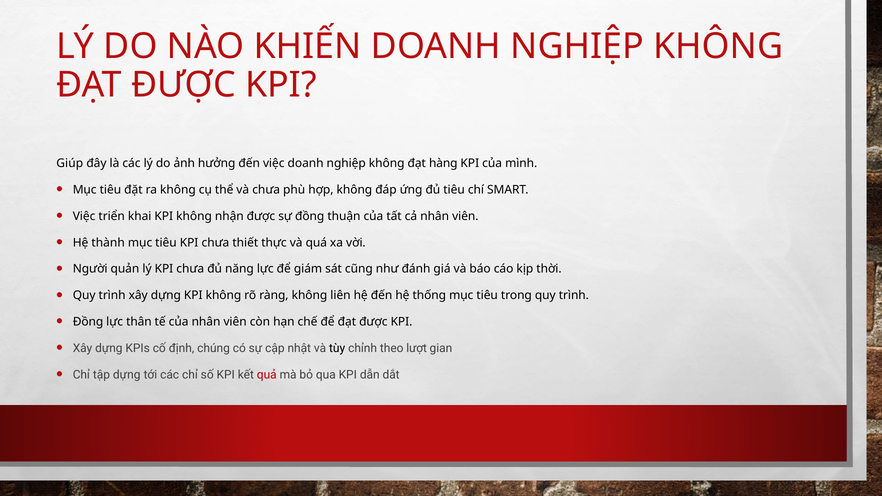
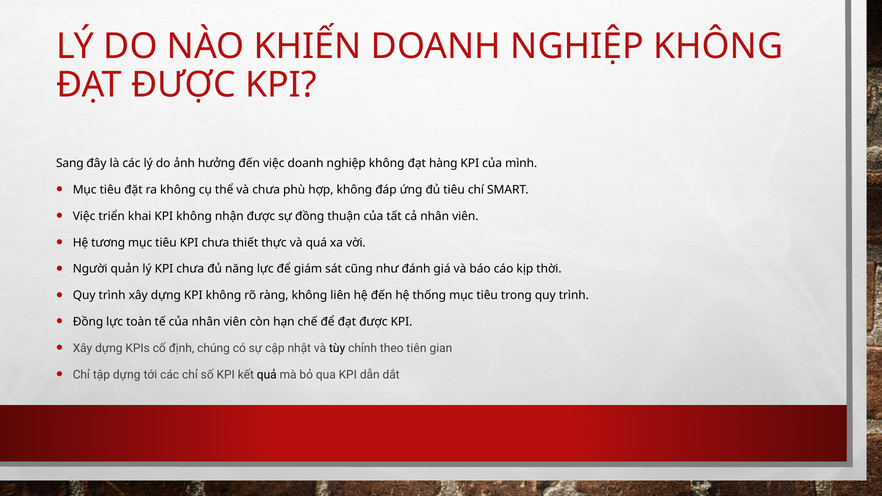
Giúp: Giúp -> Sang
thành: thành -> tương
thân: thân -> toàn
lượt: lượt -> tiên
quả colour: red -> black
